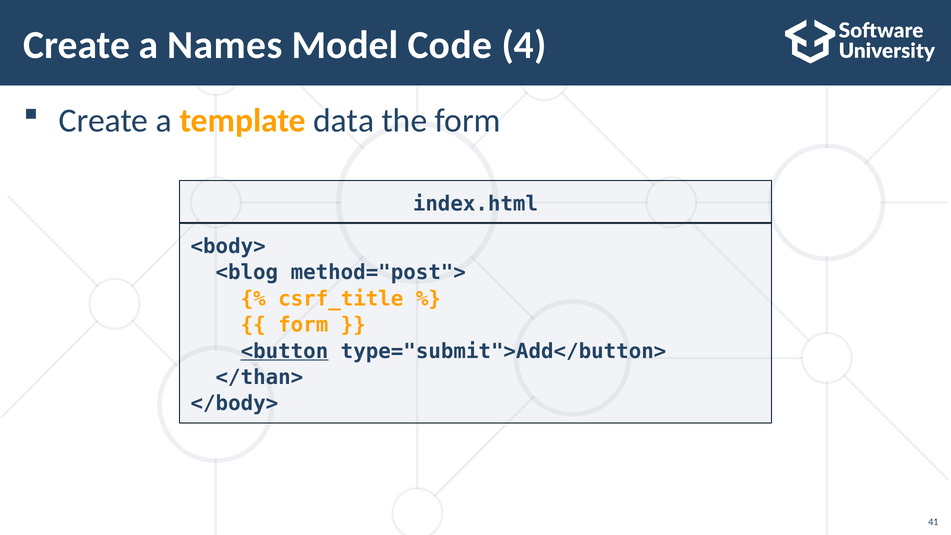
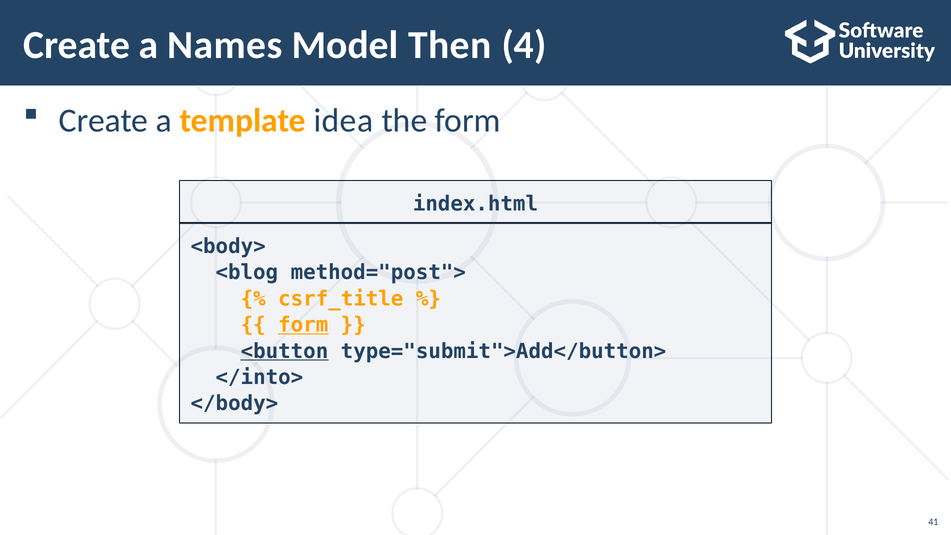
Code: Code -> Then
data: data -> idea
form at (303, 325) underline: none -> present
</than>: </than> -> </into>
